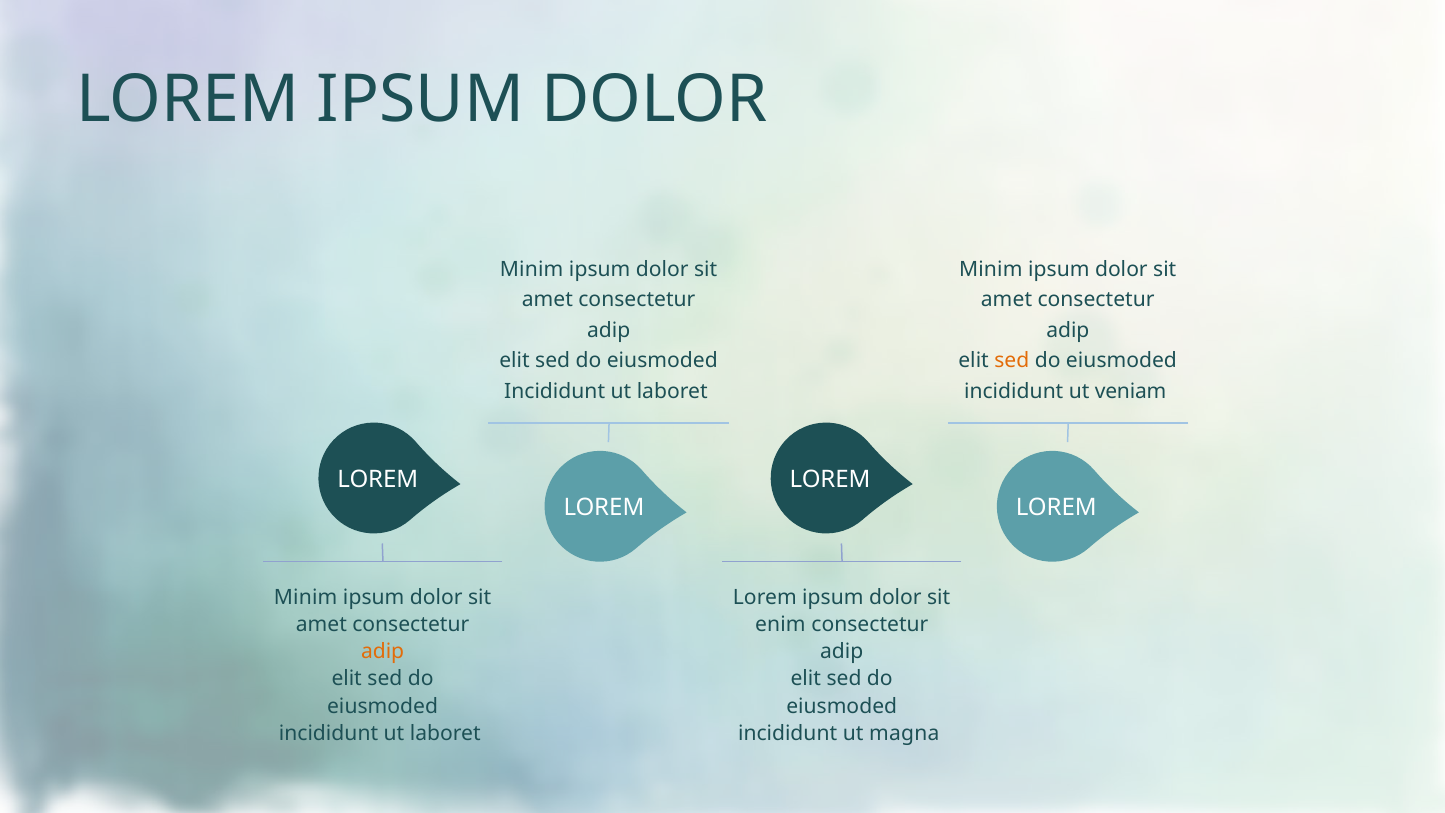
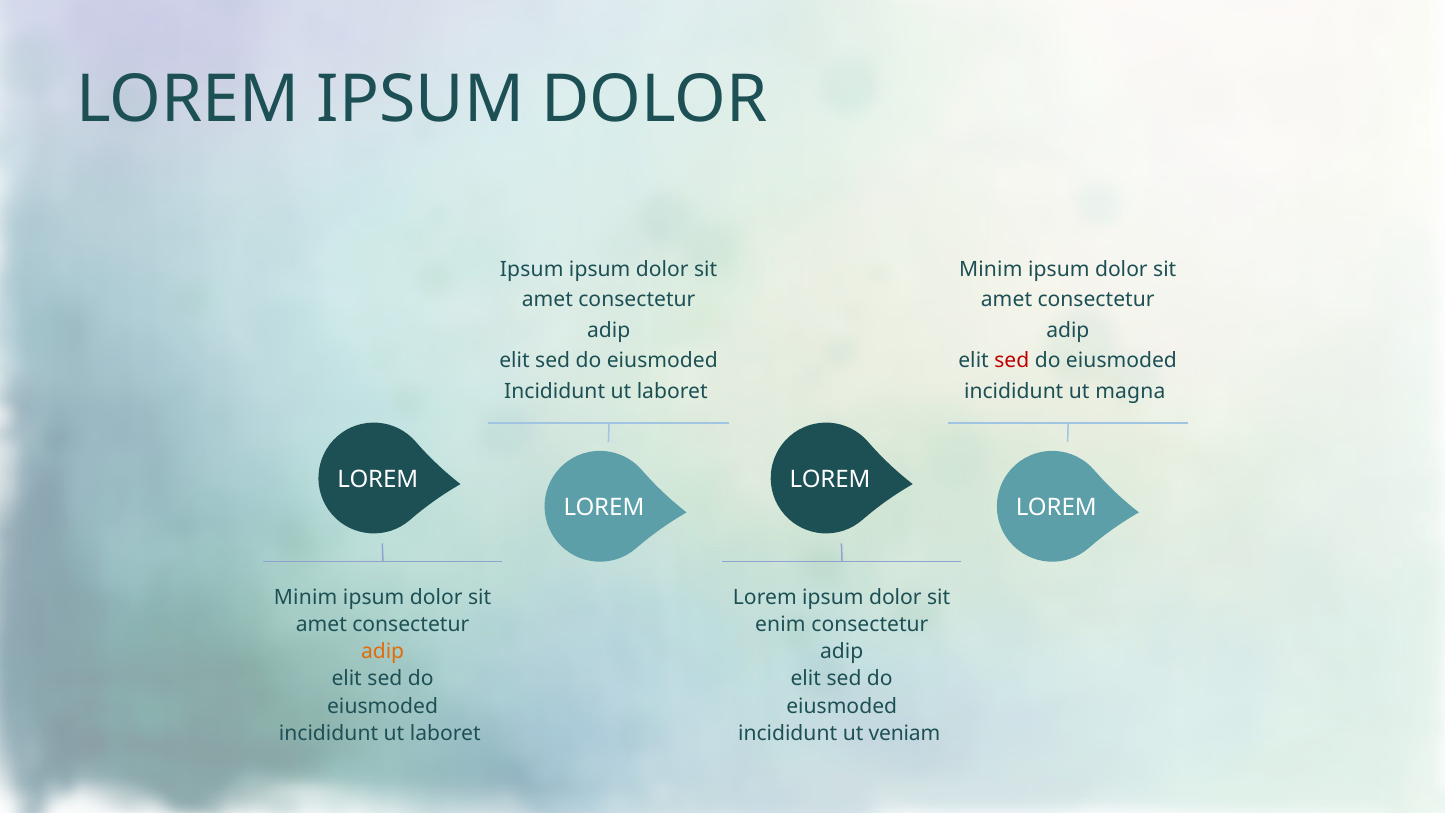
Minim at (532, 270): Minim -> Ipsum
sed at (1012, 361) colour: orange -> red
veniam: veniam -> magna
magna: magna -> veniam
